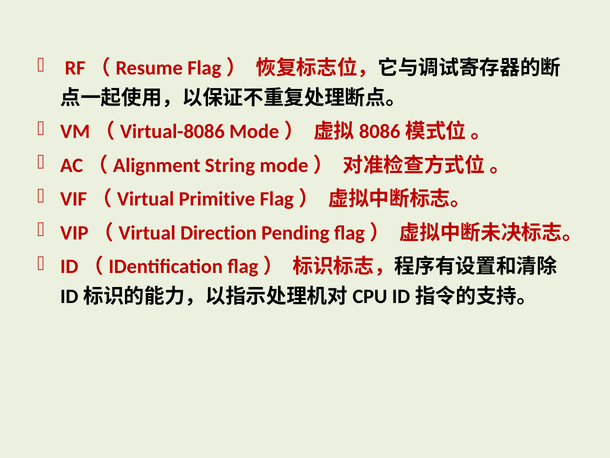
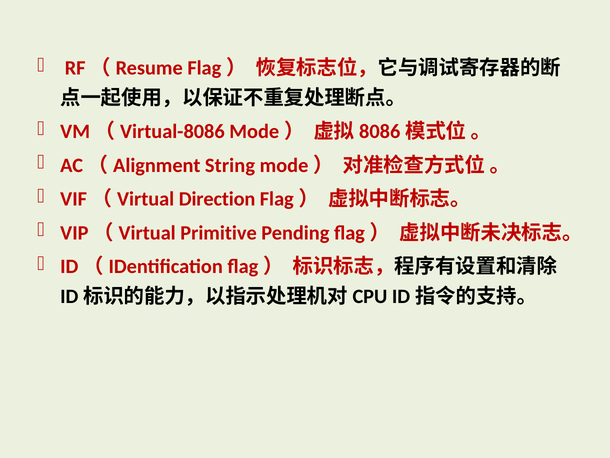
Primitive: Primitive -> Direction
Direction: Direction -> Primitive
